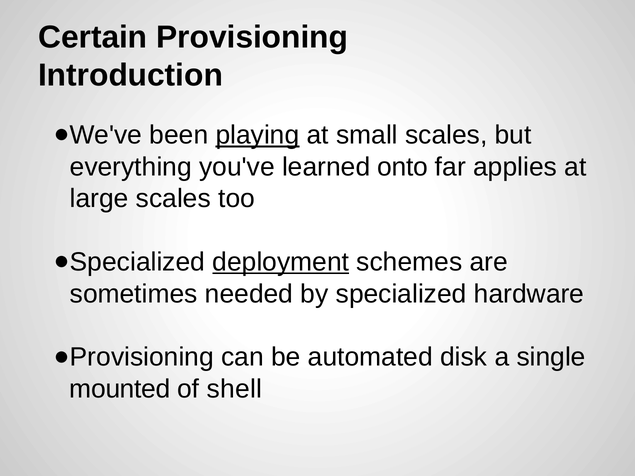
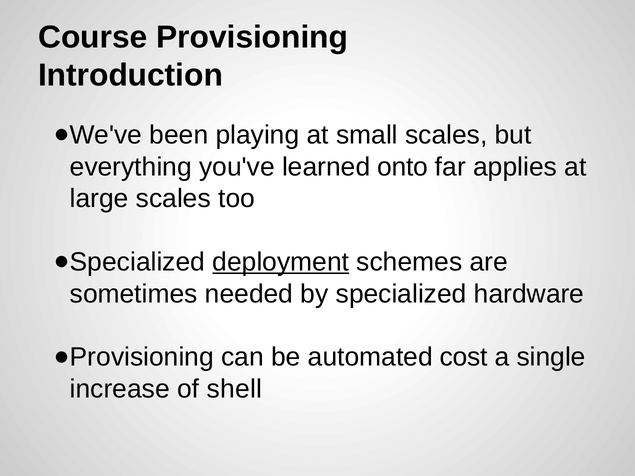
Certain: Certain -> Course
playing underline: present -> none
disk: disk -> cost
mounted: mounted -> increase
